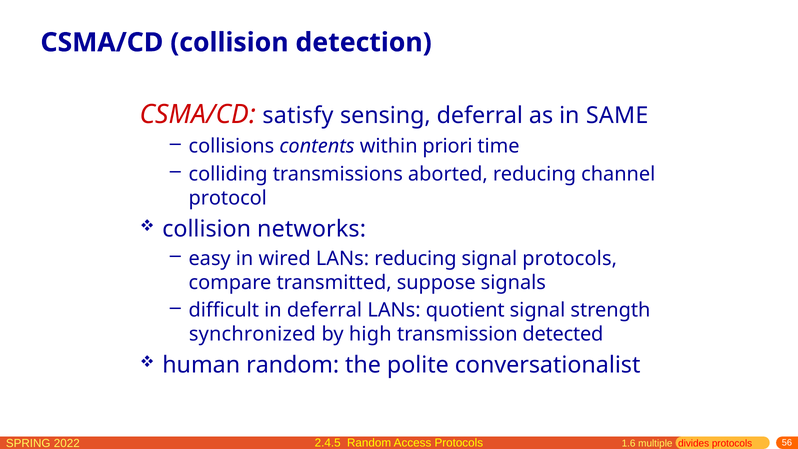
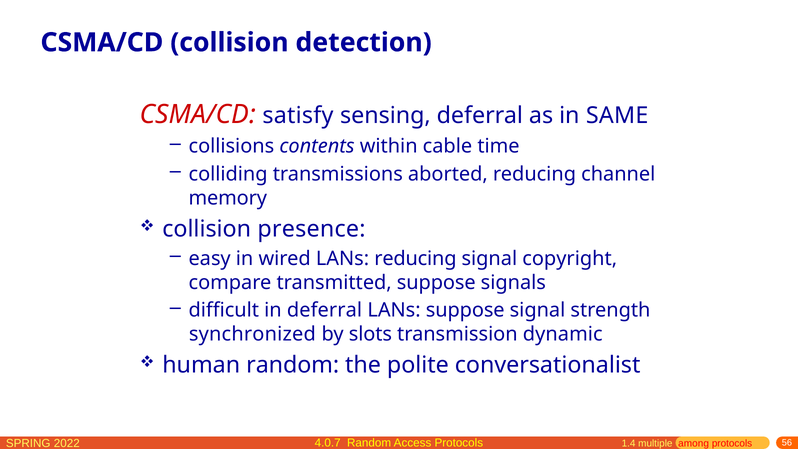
priori: priori -> cable
protocol: protocol -> memory
networks: networks -> presence
signal protocols: protocols -> copyright
LANs quotient: quotient -> suppose
high: high -> slots
detected: detected -> dynamic
2.4.5: 2.4.5 -> 4.0.7
1.6: 1.6 -> 1.4
divides: divides -> among
